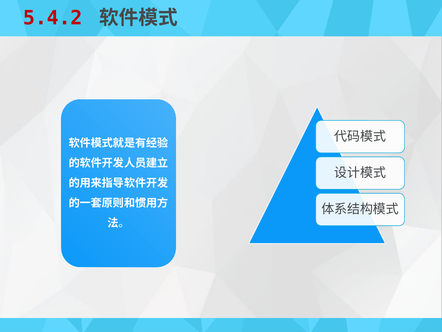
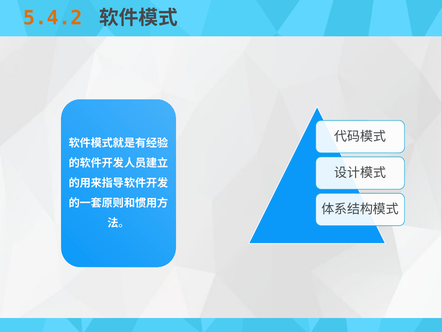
5.4.2 colour: red -> orange
